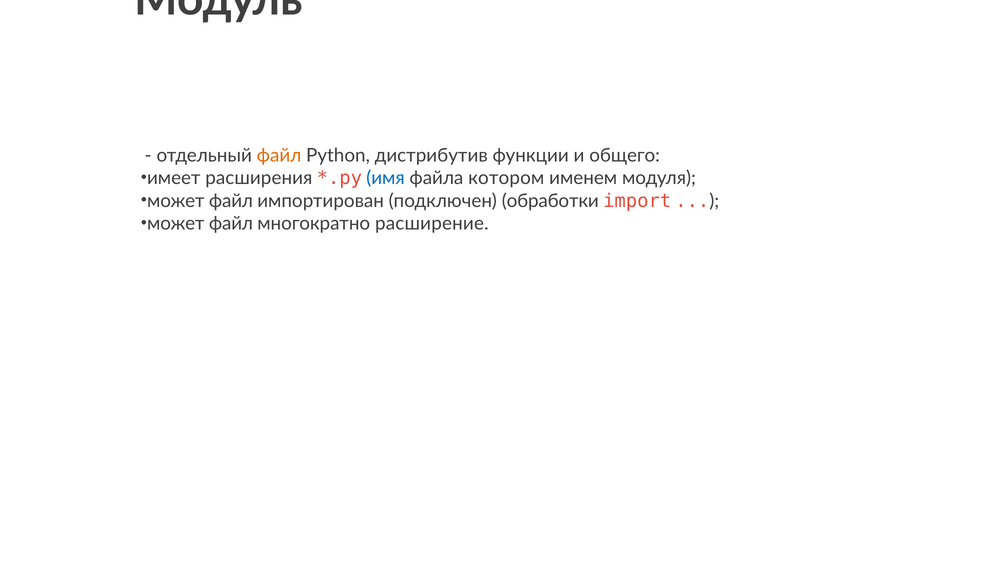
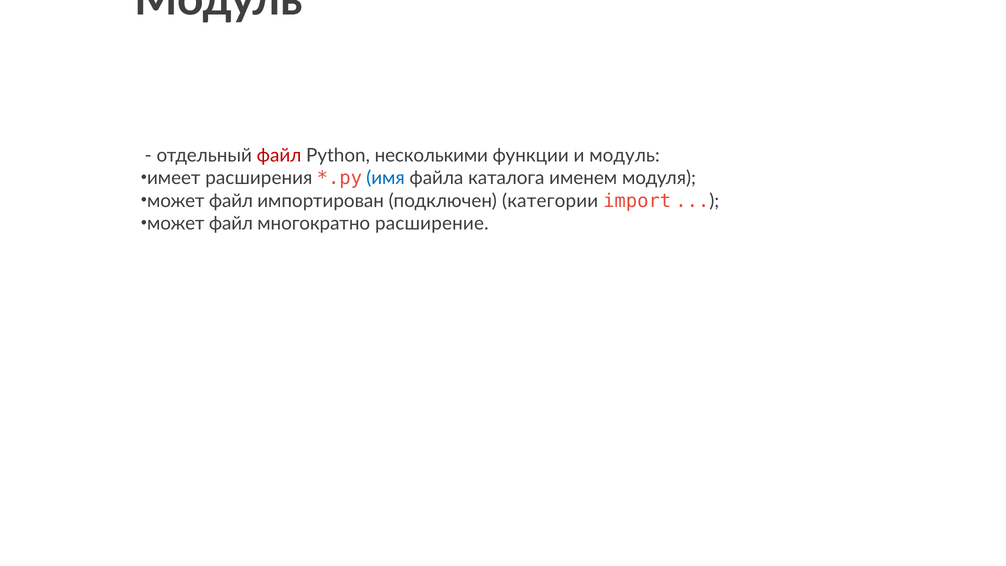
файл at (279, 156) colour: orange -> red
дистрибутив: дистрибутив -> несколькими
и общего: общего -> модуль
котором: котором -> каталога
обработки: обработки -> категории
